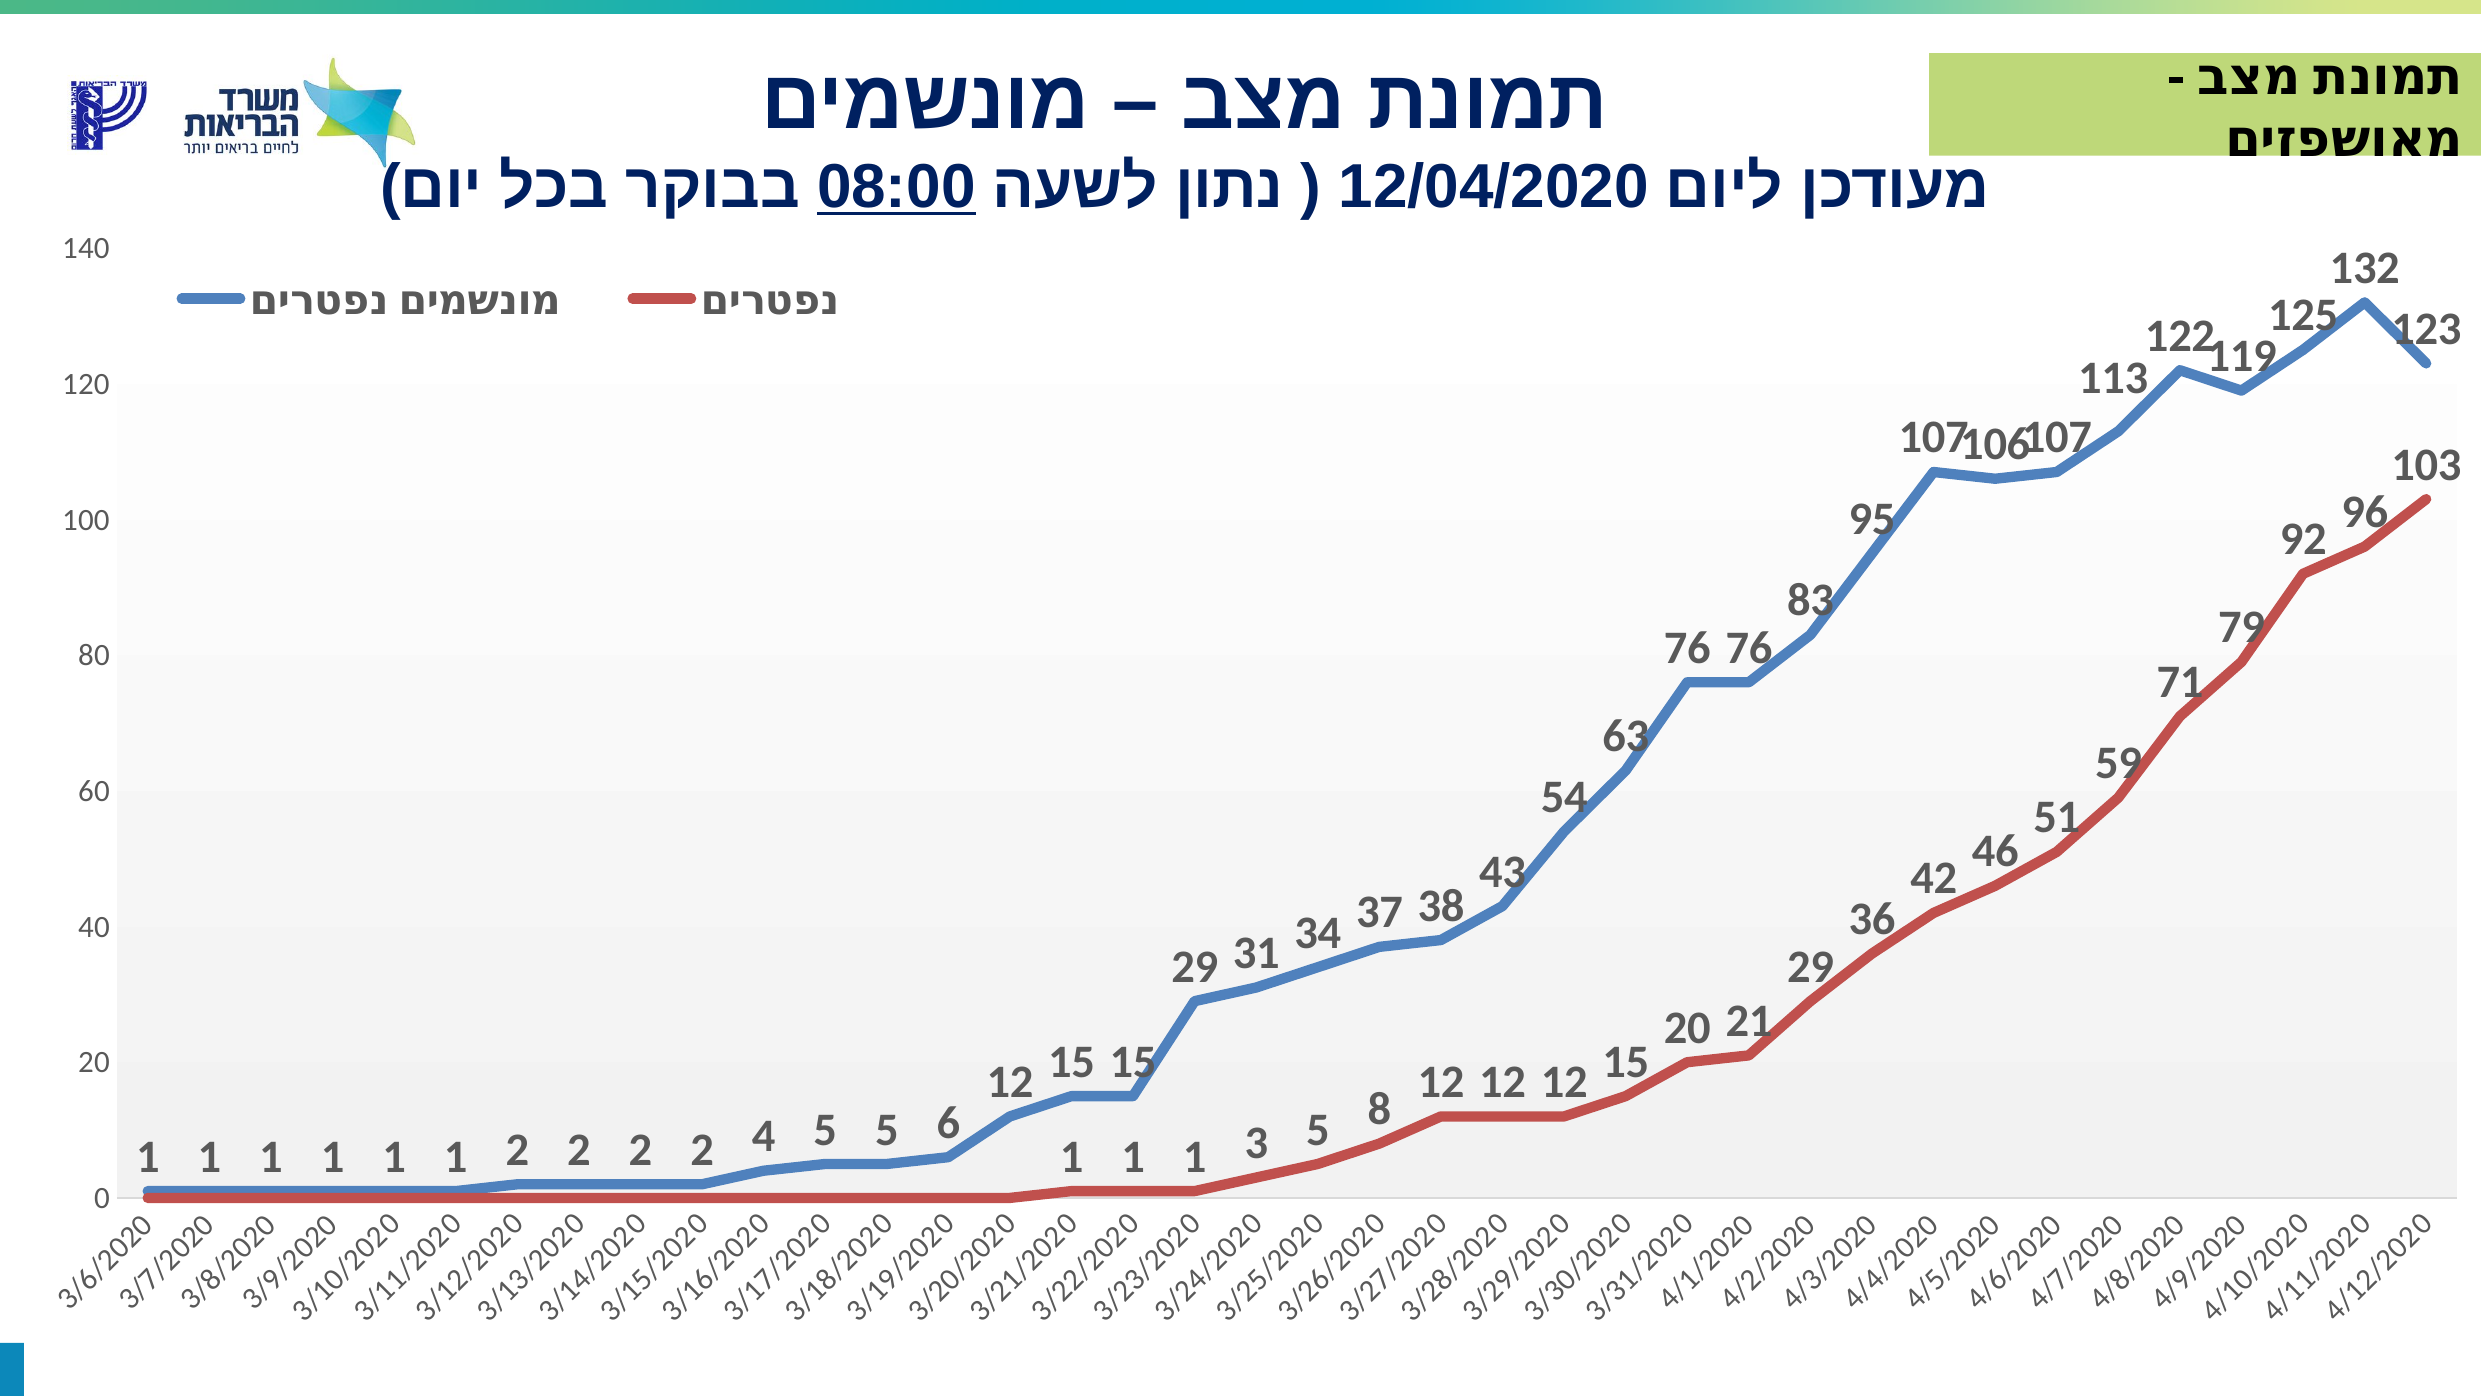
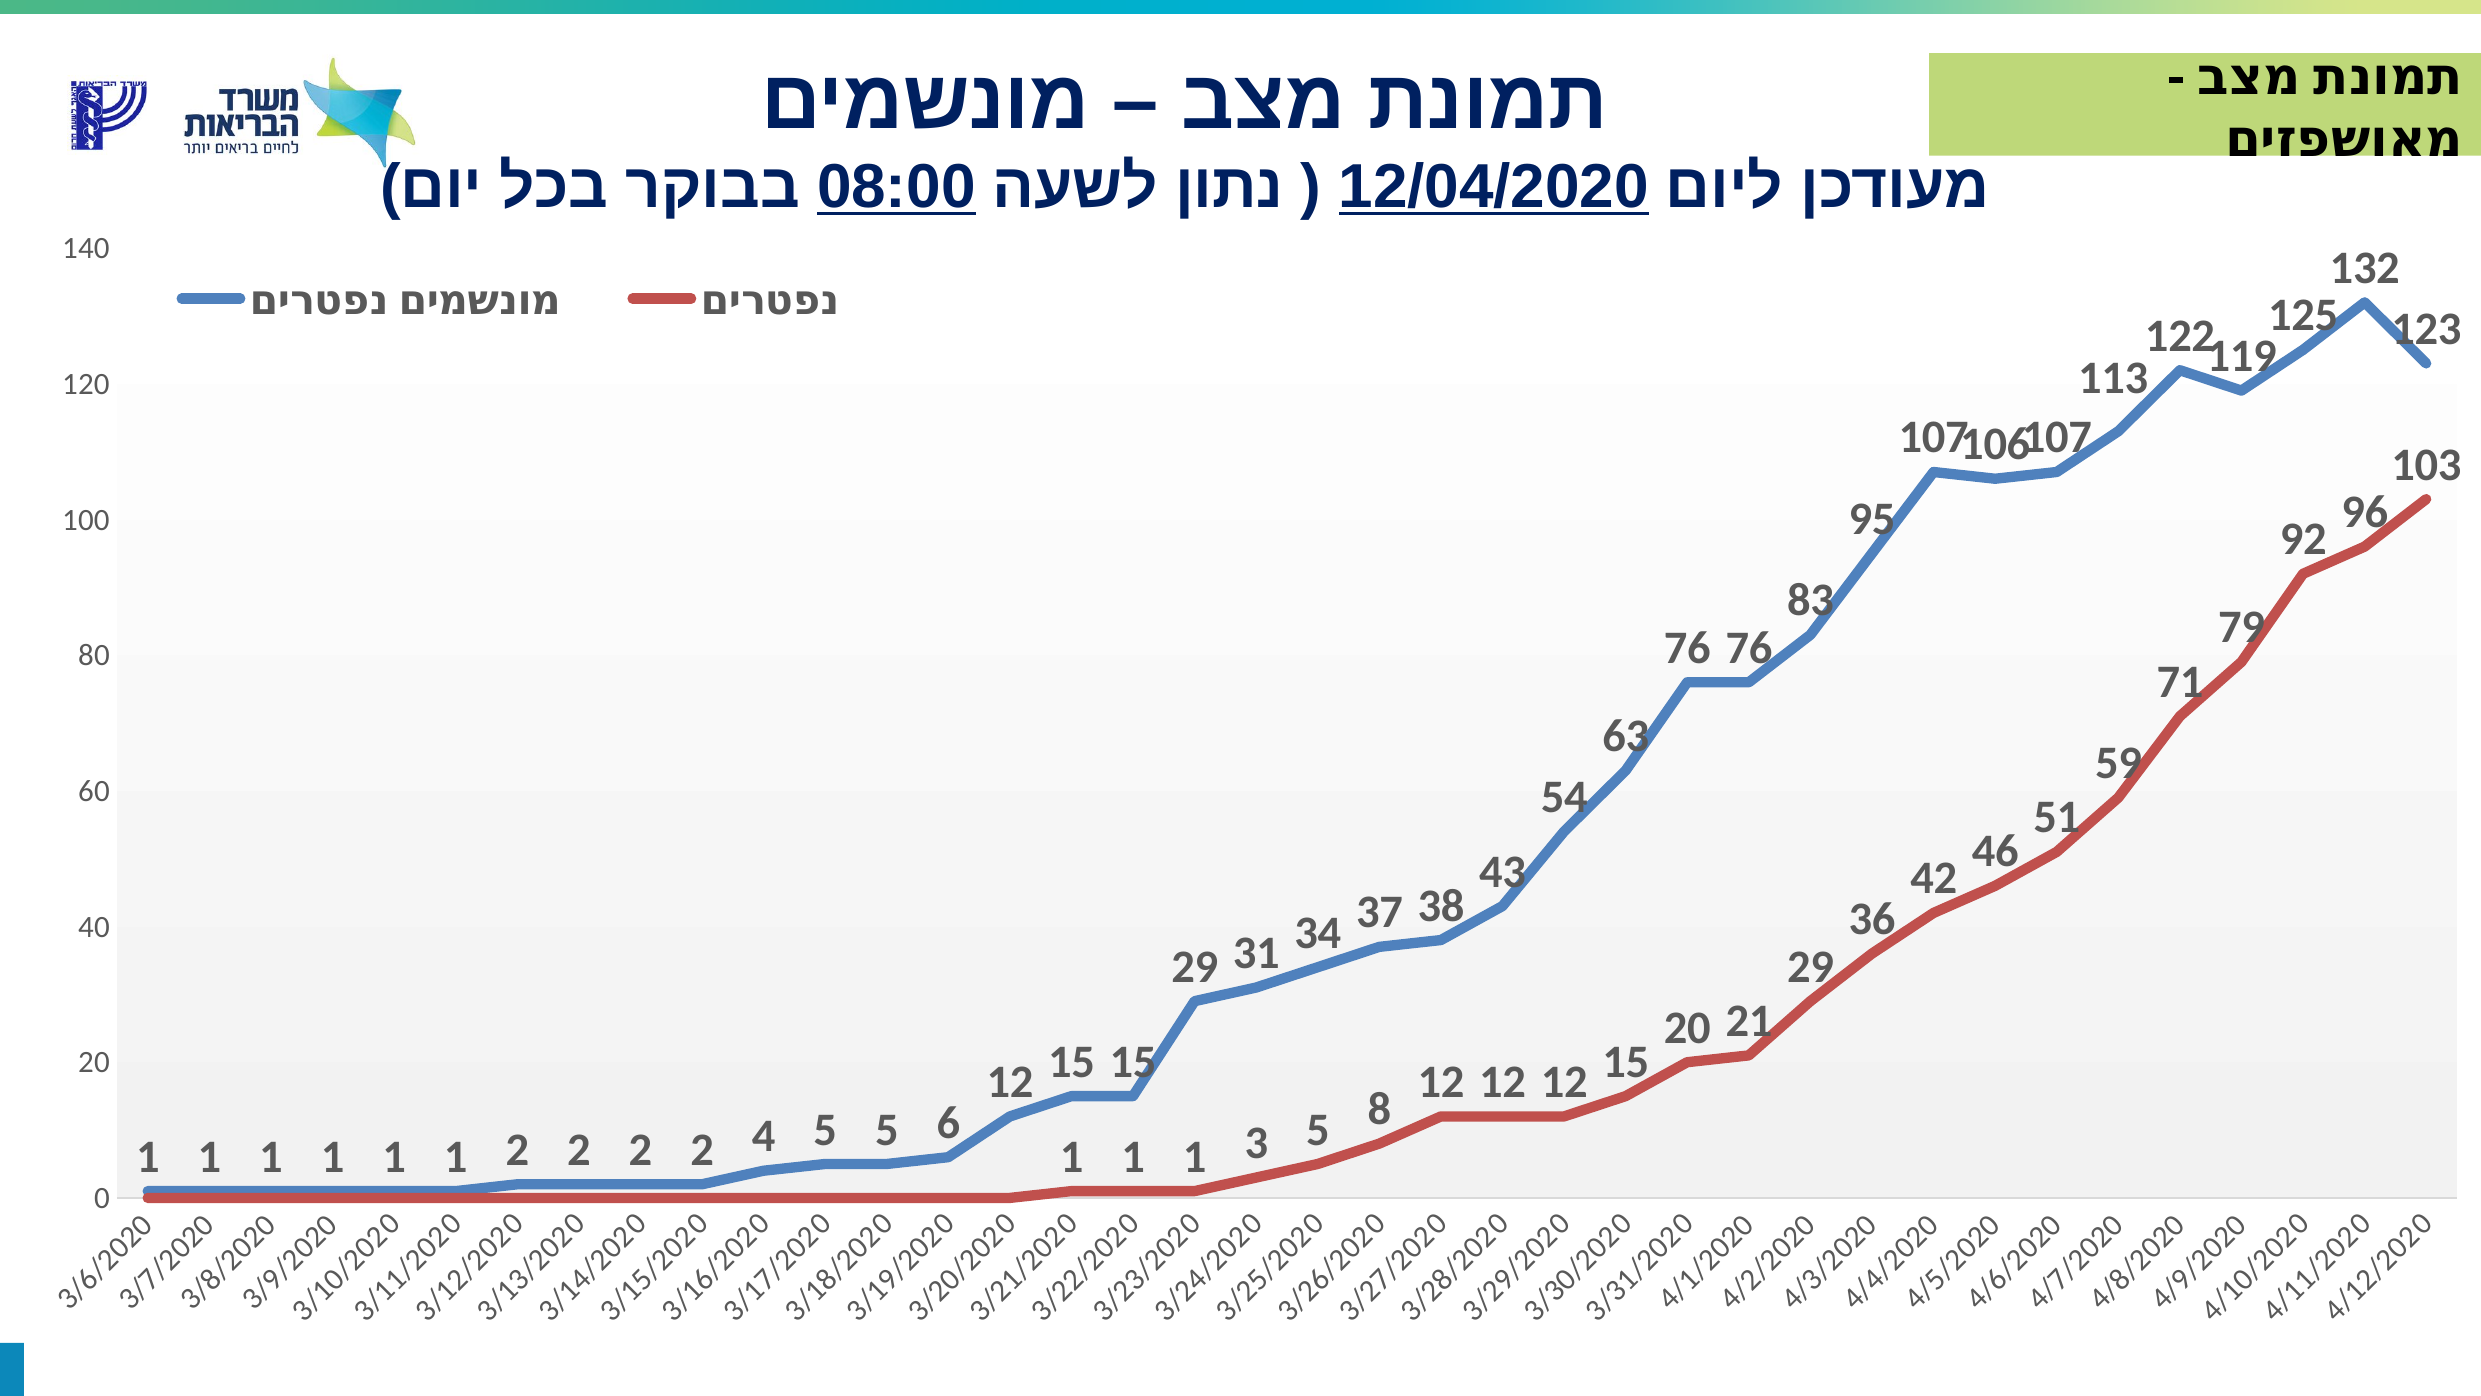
12/04/2020 underline: none -> present
